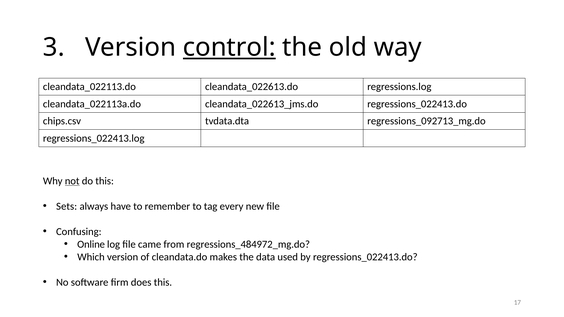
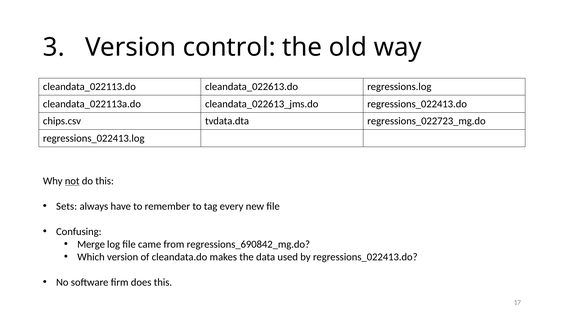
control underline: present -> none
regressions_092713_mg.do: regressions_092713_mg.do -> regressions_022723_mg.do
Online: Online -> Merge
regressions_484972_mg.do: regressions_484972_mg.do -> regressions_690842_mg.do
